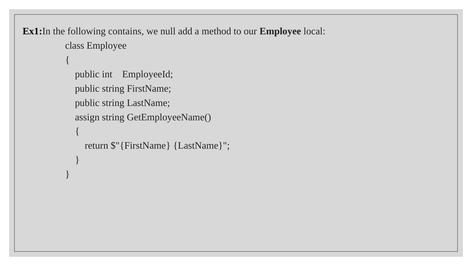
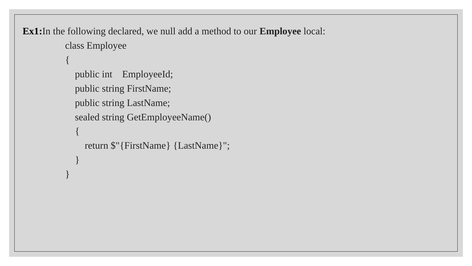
contains: contains -> declared
assign: assign -> sealed
